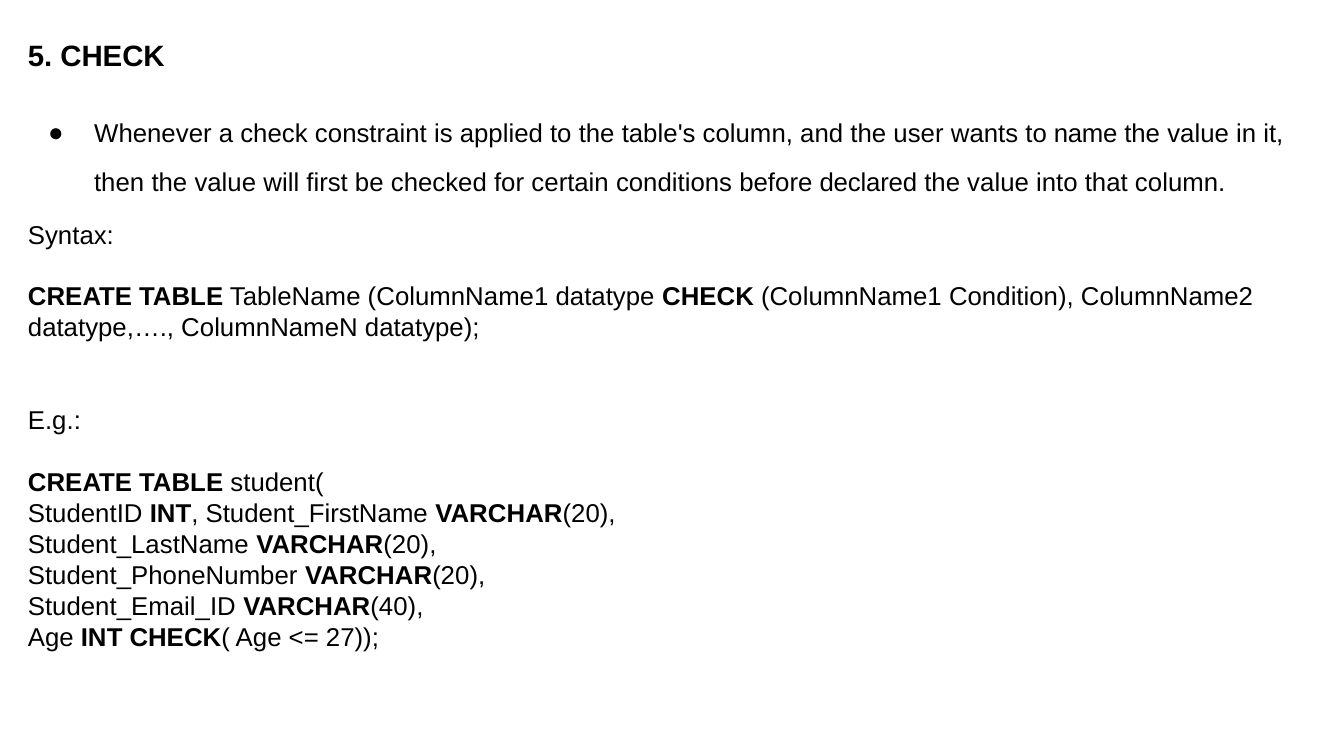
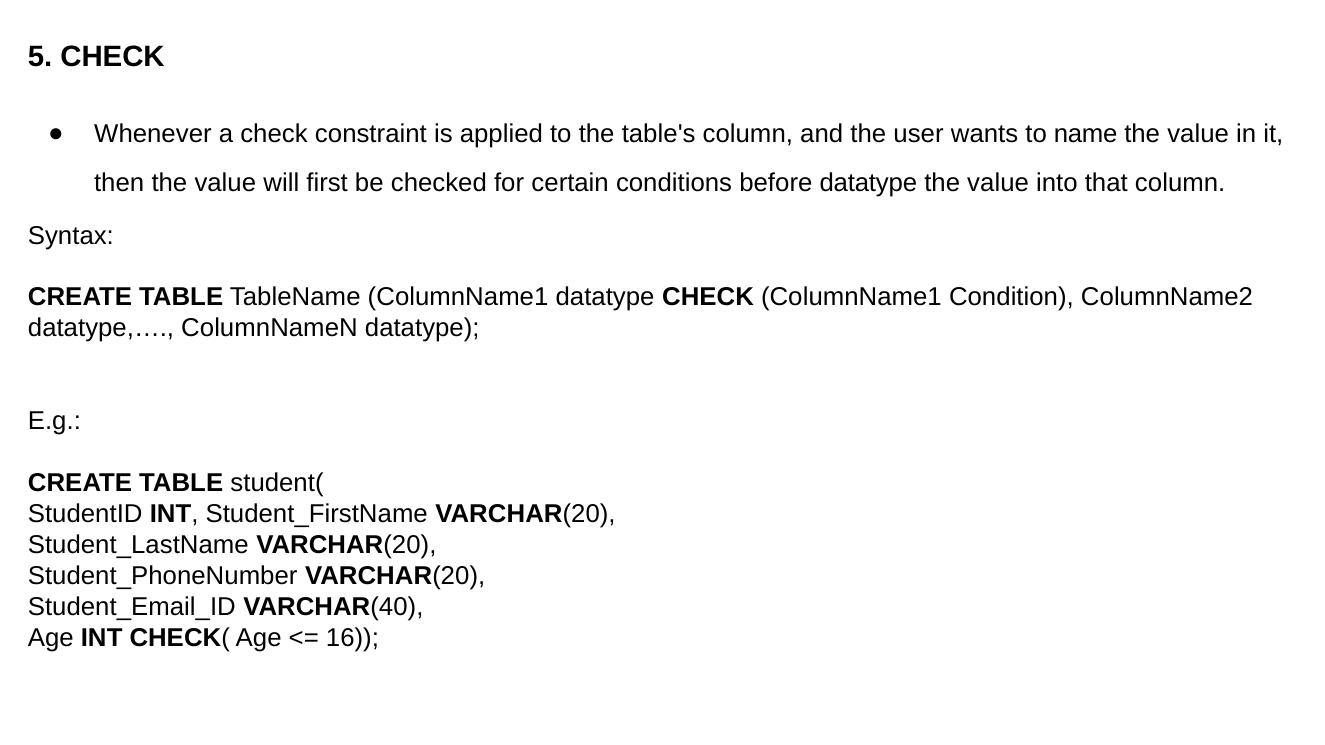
before declared: declared -> datatype
27: 27 -> 16
